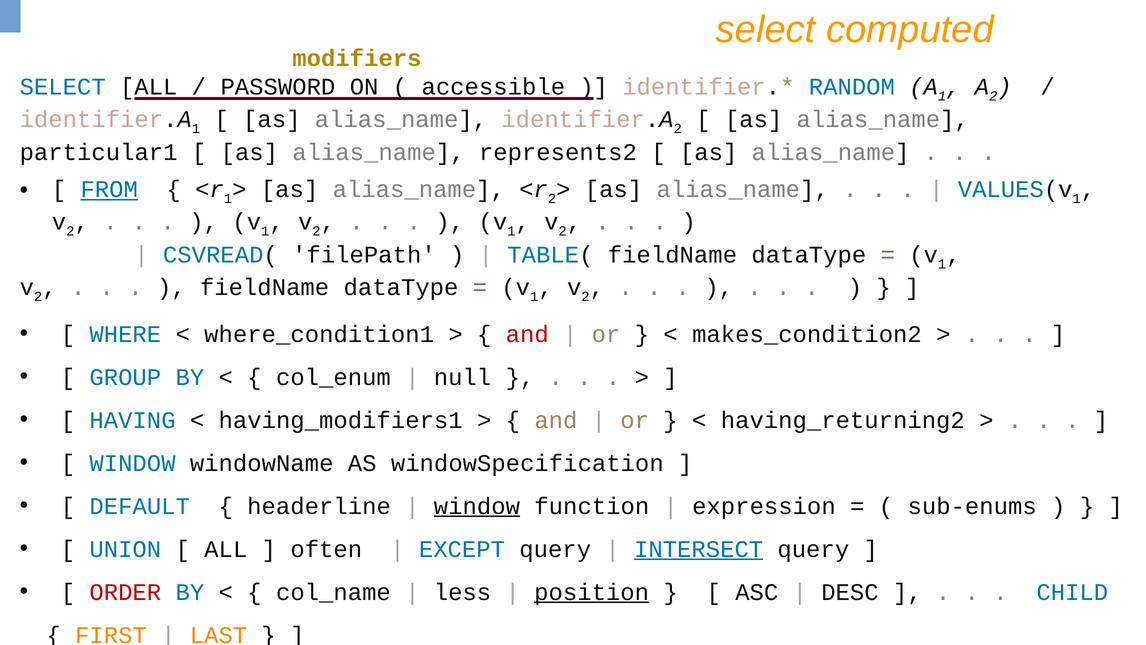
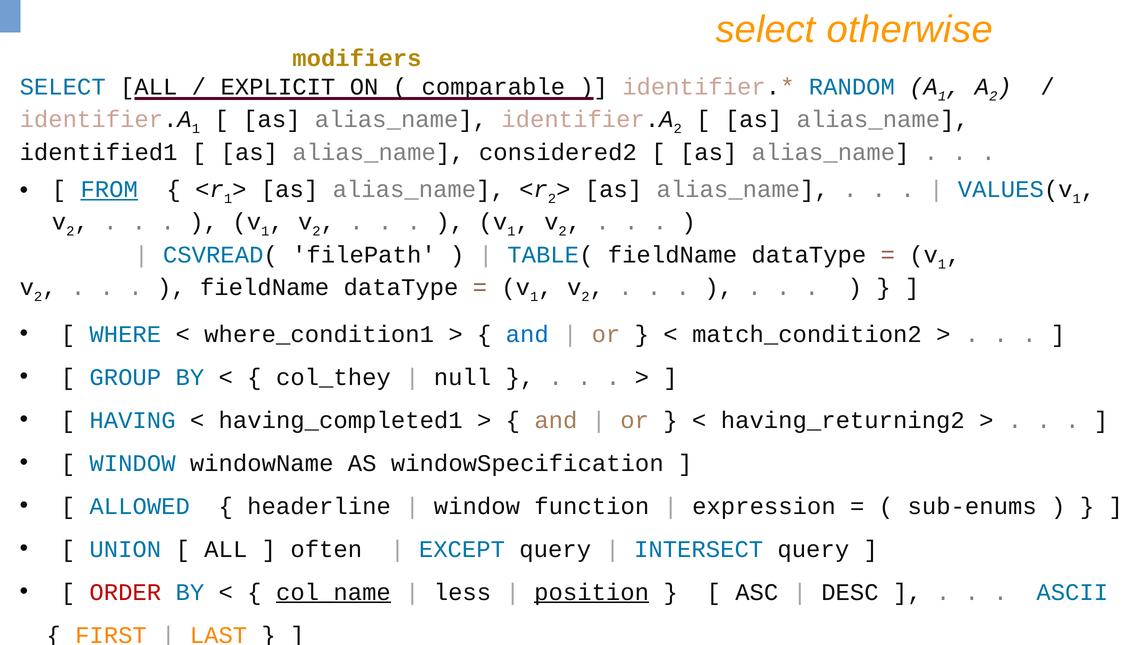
computed: computed -> otherwise
PASSWORD: PASSWORD -> EXPLICIT
accessible: accessible -> comparable
particular1: particular1 -> identified1
represents2: represents2 -> considered2
and at (527, 334) colour: red -> blue
makes_condition2: makes_condition2 -> match_condition2
col_enum: col_enum -> col_they
having_modifiers1: having_modifiers1 -> having_completed1
DEFAULT: DEFAULT -> ALLOWED
window at (477, 506) underline: present -> none
INTERSECT underline: present -> none
col_name underline: none -> present
CHILD: CHILD -> ASCII
